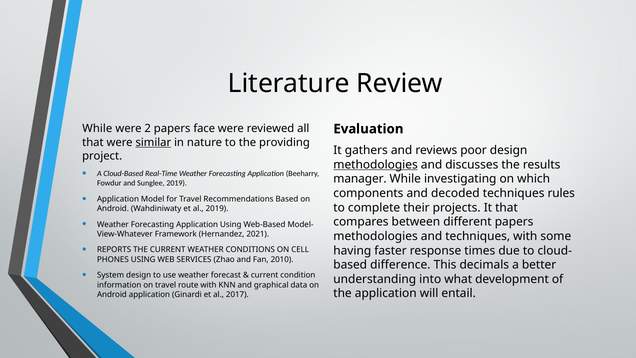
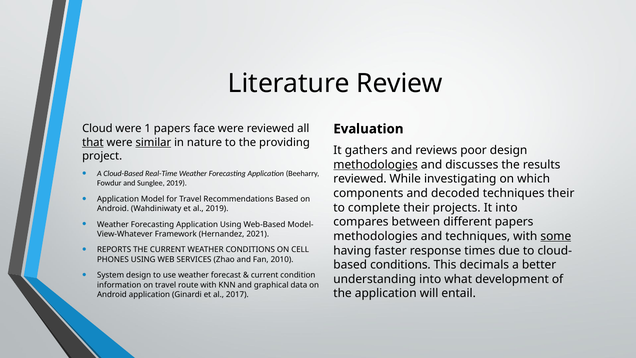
While at (97, 129): While -> Cloud
2: 2 -> 1
that at (93, 142) underline: none -> present
manager at (360, 179): manager -> reviewed
techniques rules: rules -> their
It that: that -> into
some underline: none -> present
based difference: difference -> conditions
